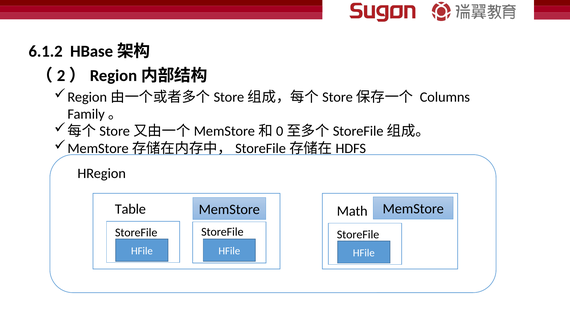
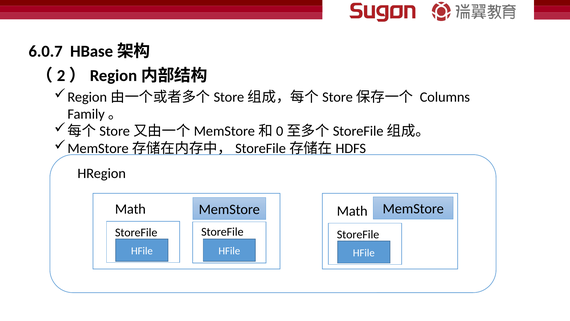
6.1.2: 6.1.2 -> 6.0.7
Table at (130, 209): Table -> Math
